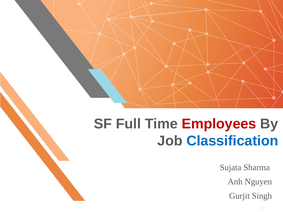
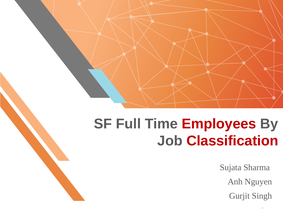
Classification colour: blue -> red
